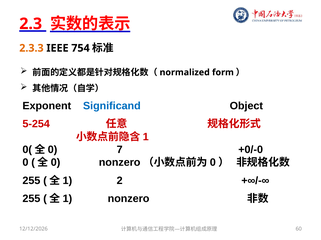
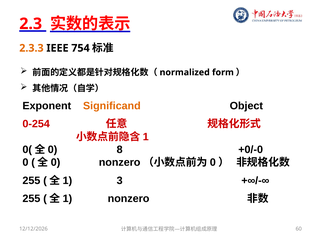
Significand colour: blue -> orange
5-254: 5-254 -> 0-254
7: 7 -> 8
2: 2 -> 3
